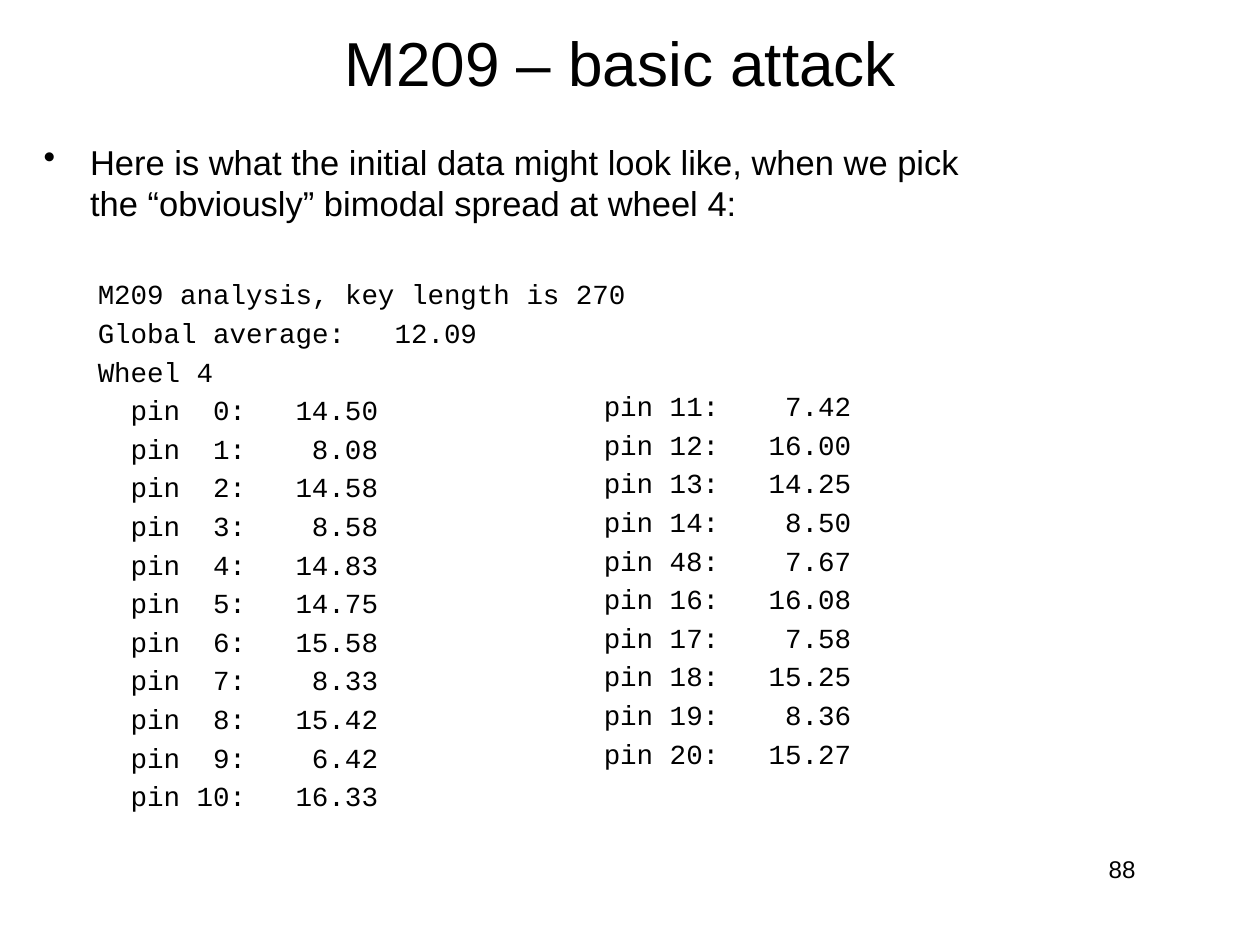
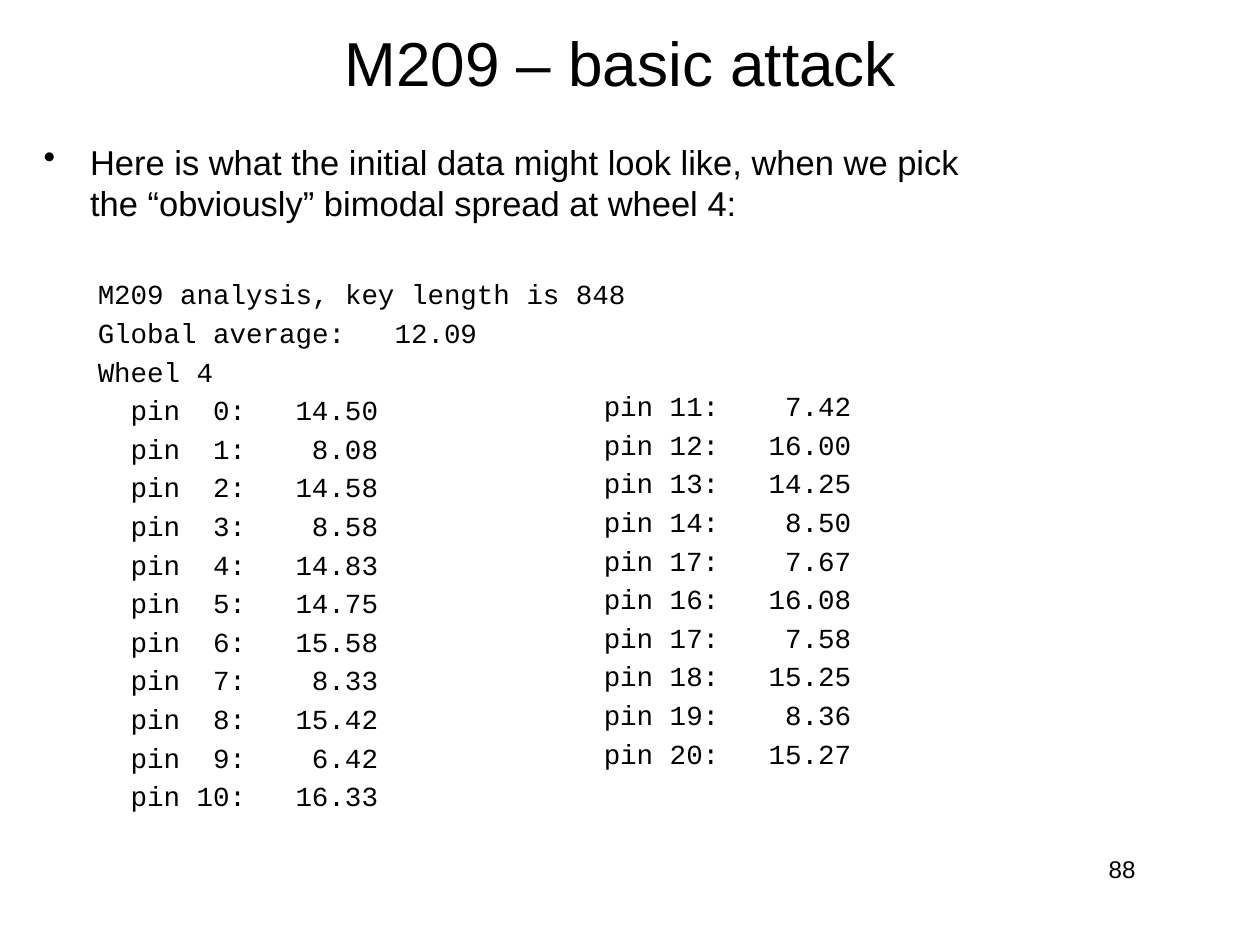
270: 270 -> 848
48 at (694, 562): 48 -> 17
